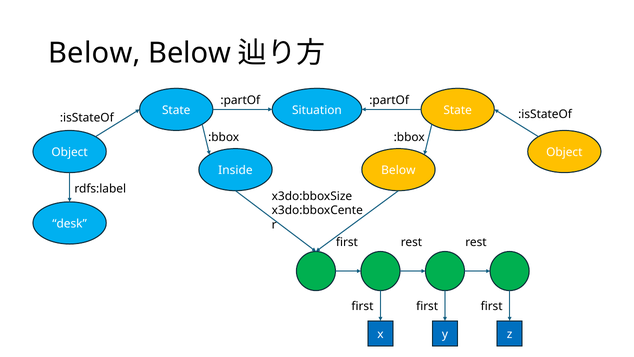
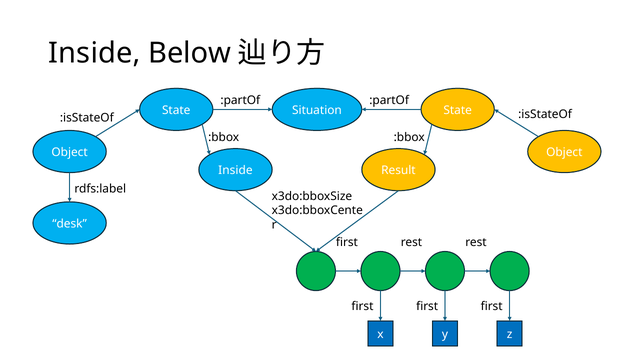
Below at (94, 53): Below -> Inside
Below at (398, 170): Below -> Result
